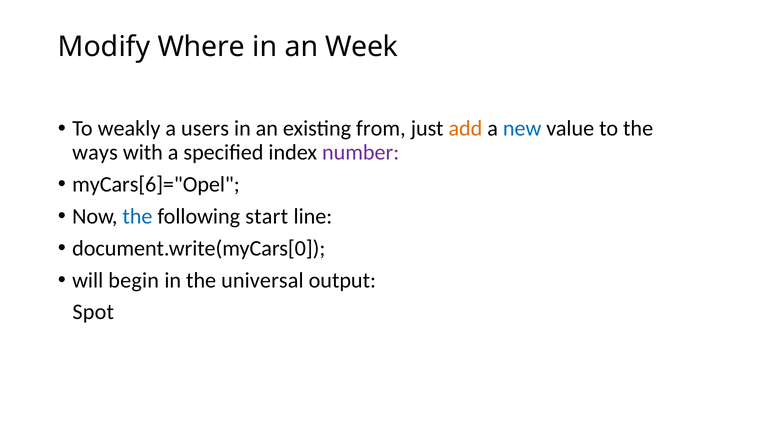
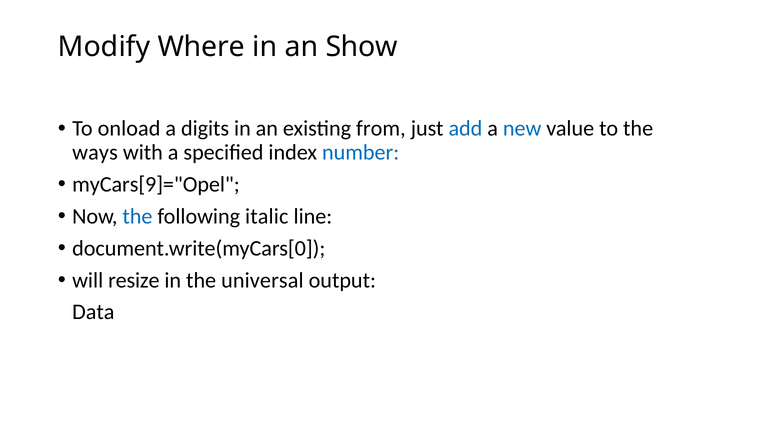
Week: Week -> Show
weakly: weakly -> onload
users: users -> digits
add colour: orange -> blue
number colour: purple -> blue
myCars[6]="Opel: myCars[6]="Opel -> myCars[9]="Opel
start: start -> italic
begin: begin -> resize
Spot: Spot -> Data
